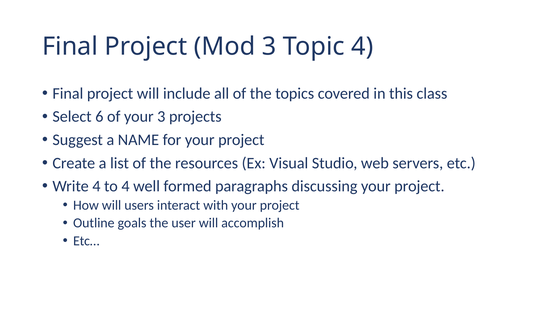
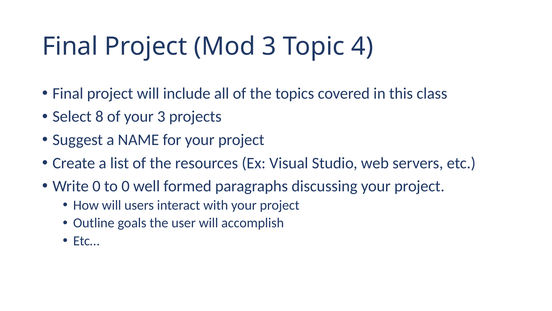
6: 6 -> 8
Write 4: 4 -> 0
to 4: 4 -> 0
